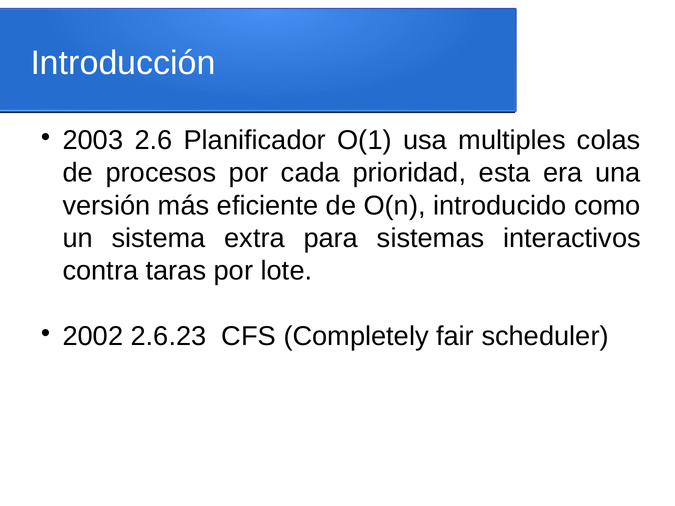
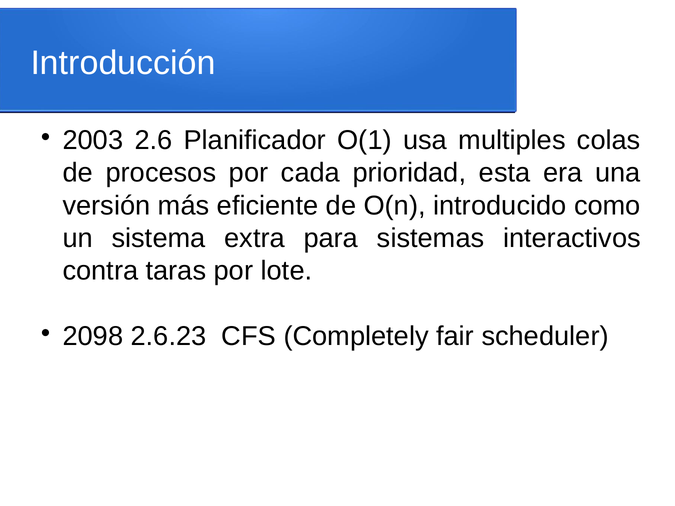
2002: 2002 -> 2098
